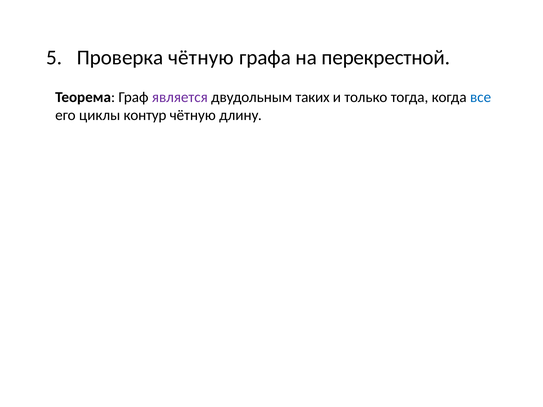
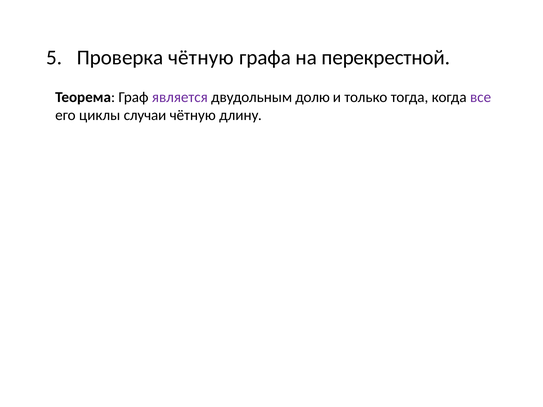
таких: таких -> долю
все colour: blue -> purple
контур: контур -> случаи
